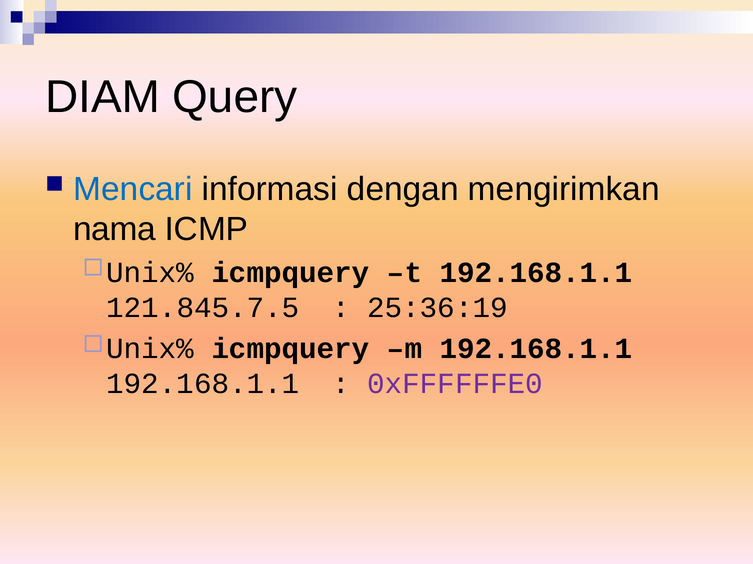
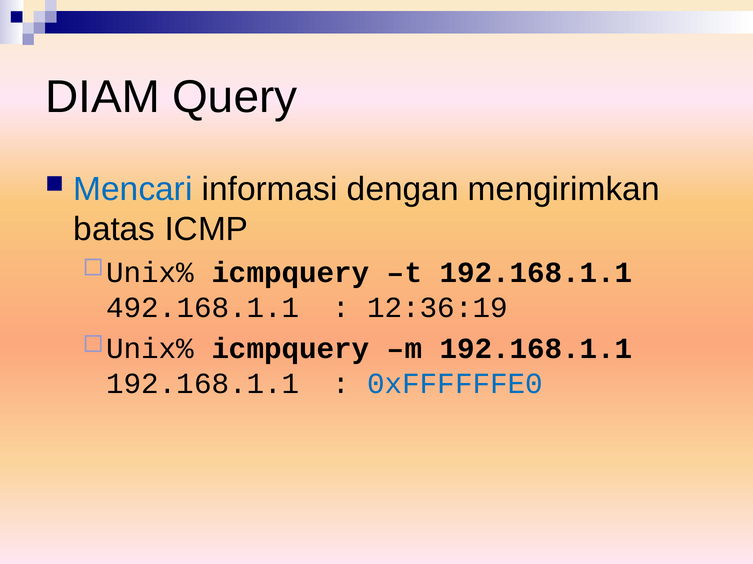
nama: nama -> batas
121.845.7.5: 121.845.7.5 -> 492.168.1.1
25:36:19: 25:36:19 -> 12:36:19
0xFFFFFFE0 colour: purple -> blue
